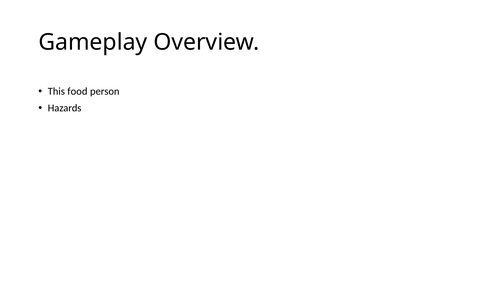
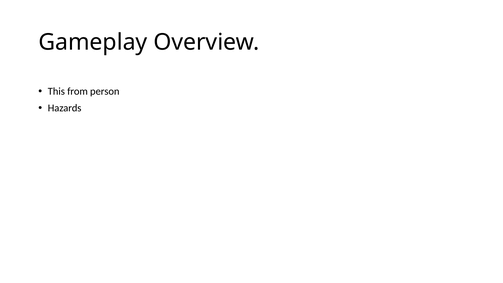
food: food -> from
